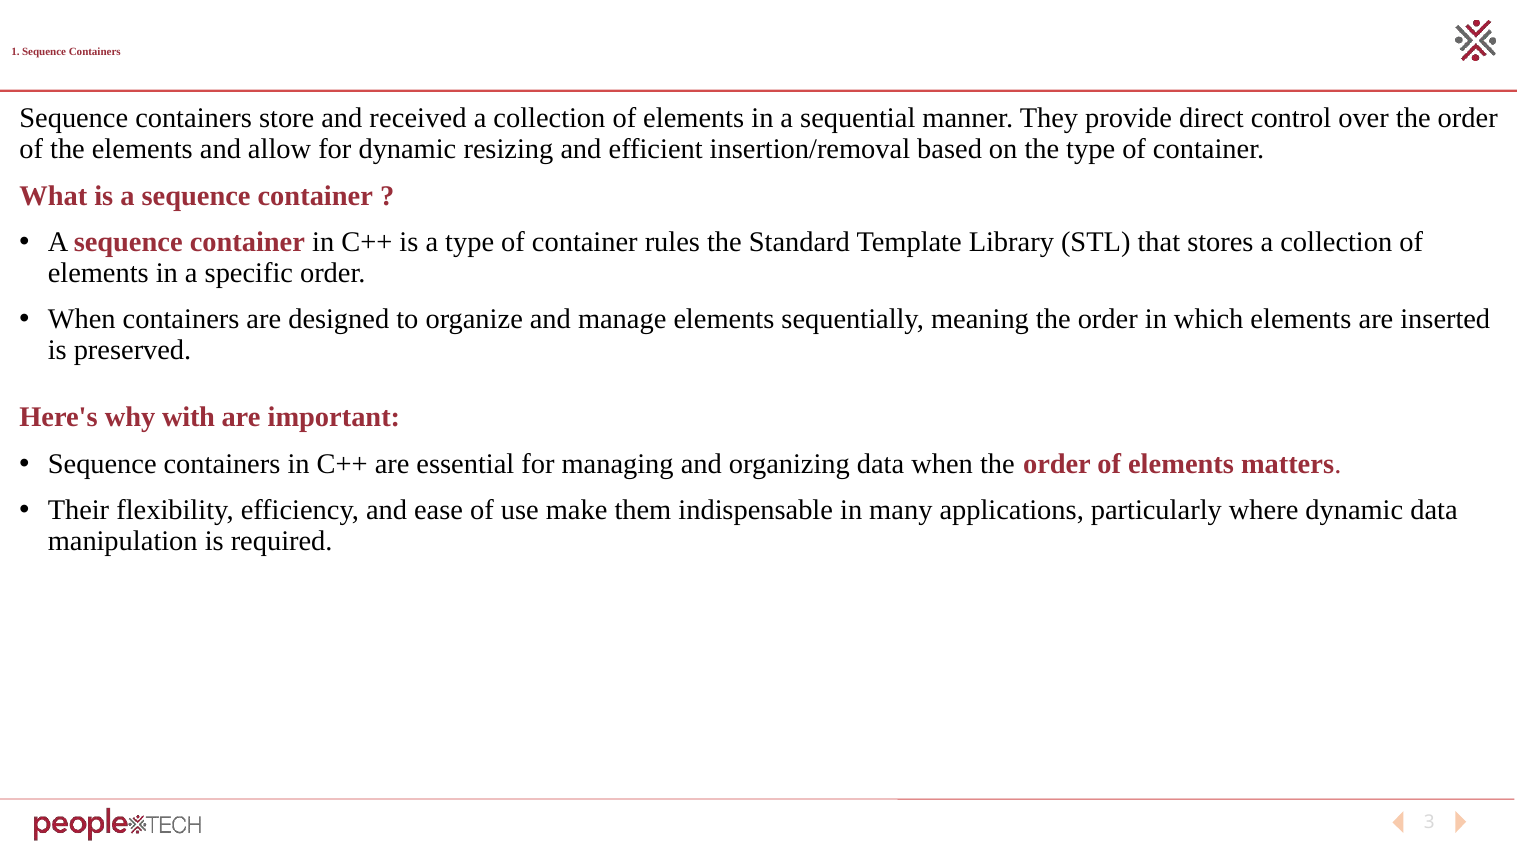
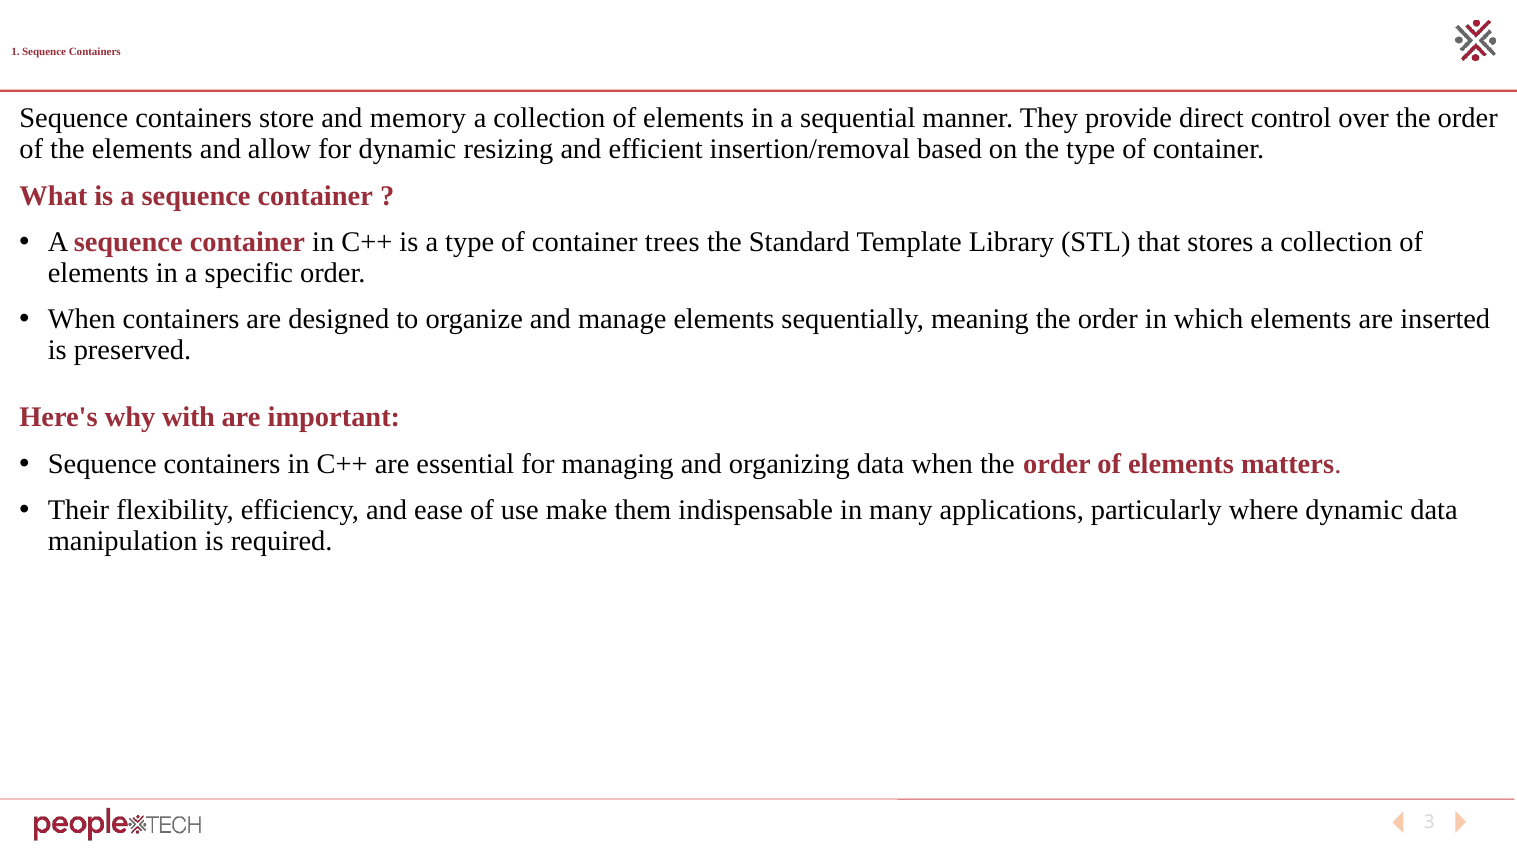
received: received -> memory
rules: rules -> trees
